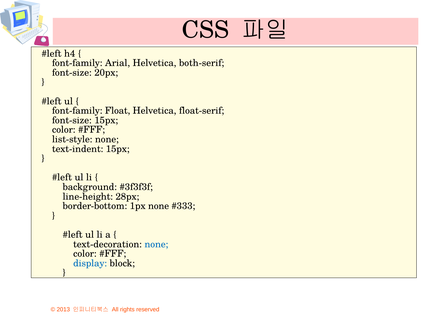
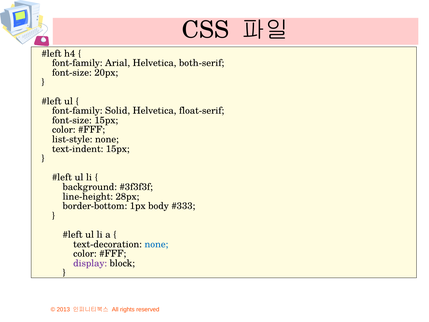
Float: Float -> Solid
1px none: none -> body
display colour: blue -> purple
